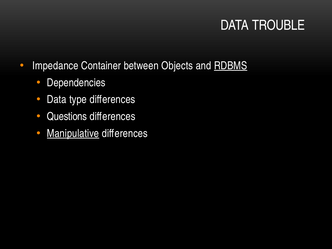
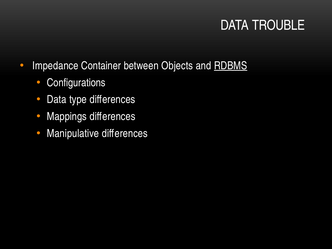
Dependencies: Dependencies -> Configurations
Questions: Questions -> Mappings
Manipulative underline: present -> none
